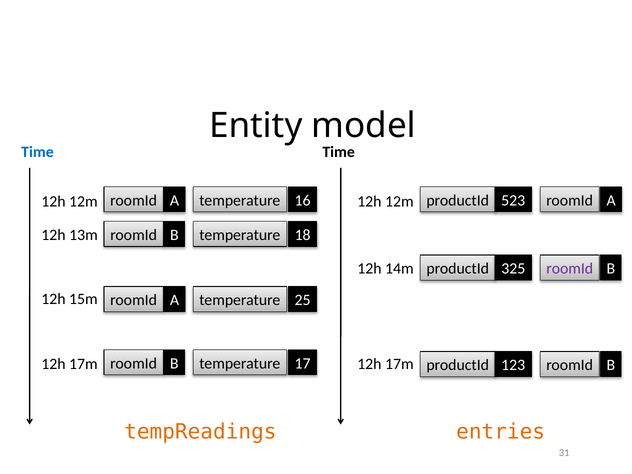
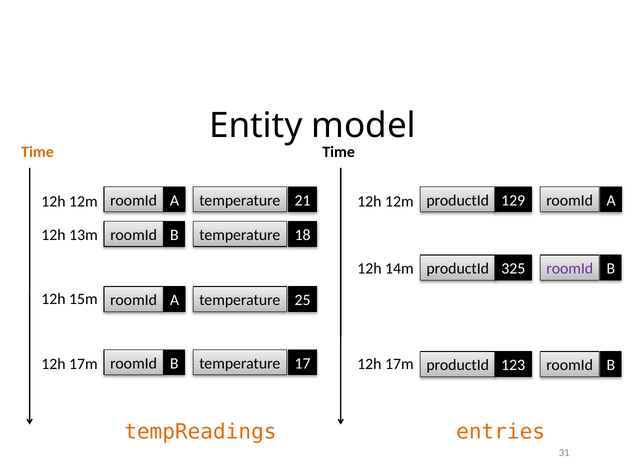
Time at (37, 152) colour: blue -> orange
16: 16 -> 21
523: 523 -> 129
